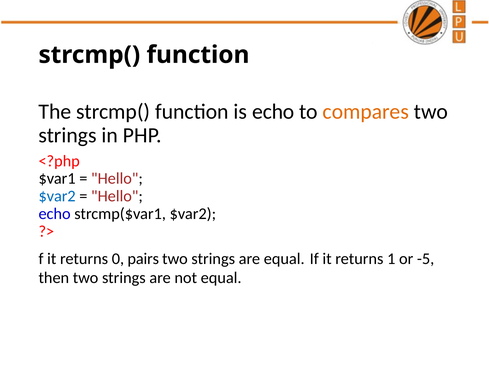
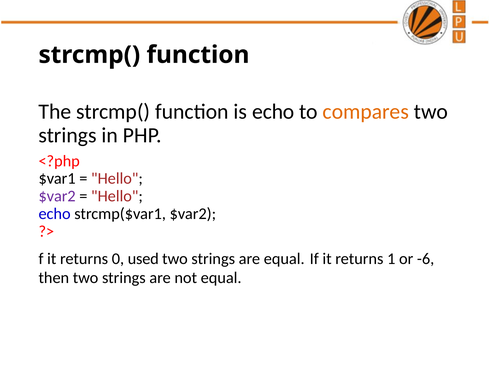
$var2 at (57, 196) colour: blue -> purple
pairs: pairs -> used
-5: -5 -> -6
